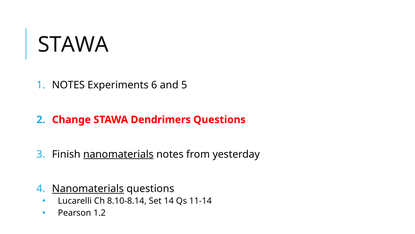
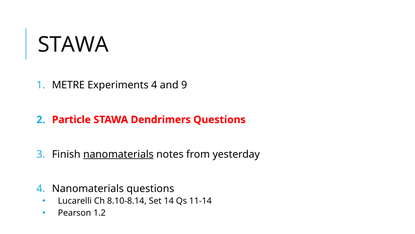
NOTES at (68, 85): NOTES -> METRE
Experiments 6: 6 -> 4
5: 5 -> 9
Change: Change -> Particle
Nanomaterials at (88, 188) underline: present -> none
